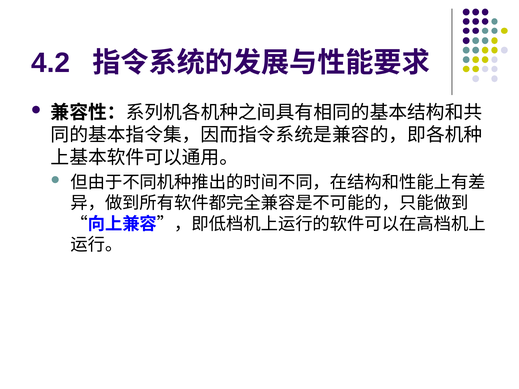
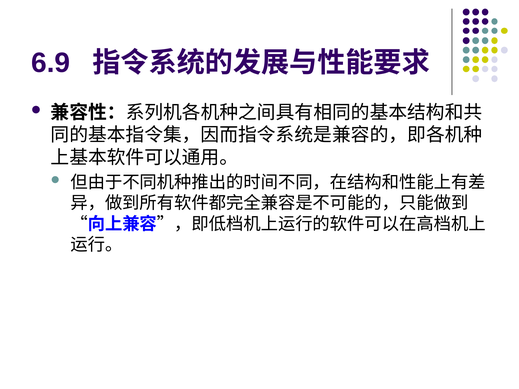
4.2: 4.2 -> 6.9
